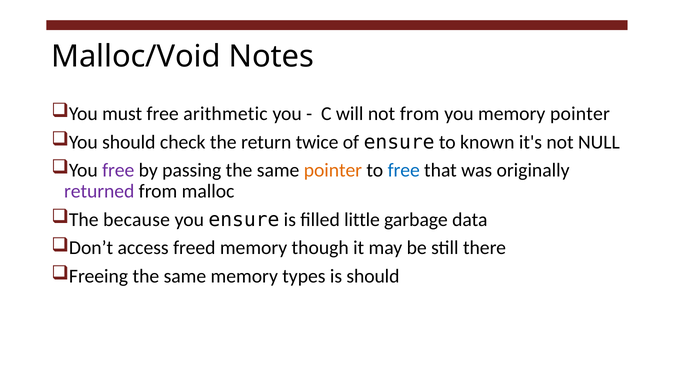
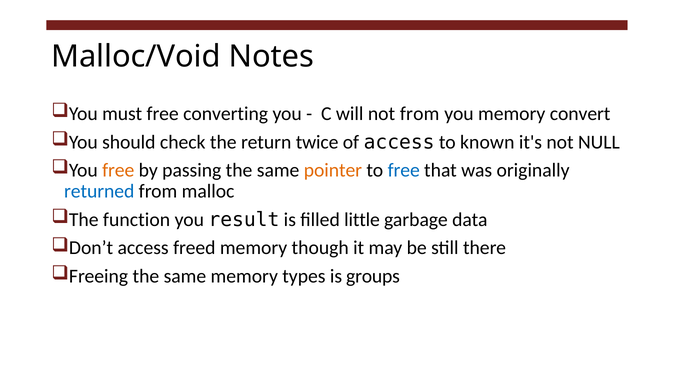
arithmetic: arithmetic -> converting
memory pointer: pointer -> convert
of ensure: ensure -> access
free at (118, 170) colour: purple -> orange
returned colour: purple -> blue
because: because -> function
you ensure: ensure -> result
is should: should -> groups
